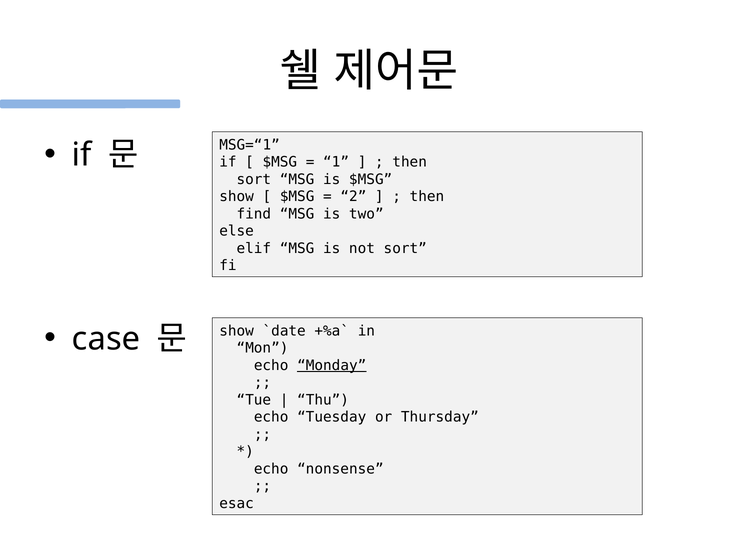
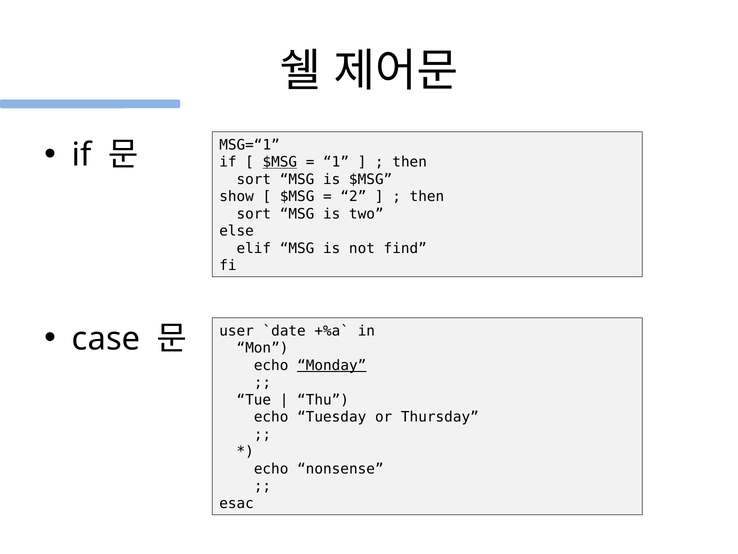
$MSG at (280, 162) underline: none -> present
find at (254, 214): find -> sort
not sort: sort -> find
show at (237, 331): show -> user
